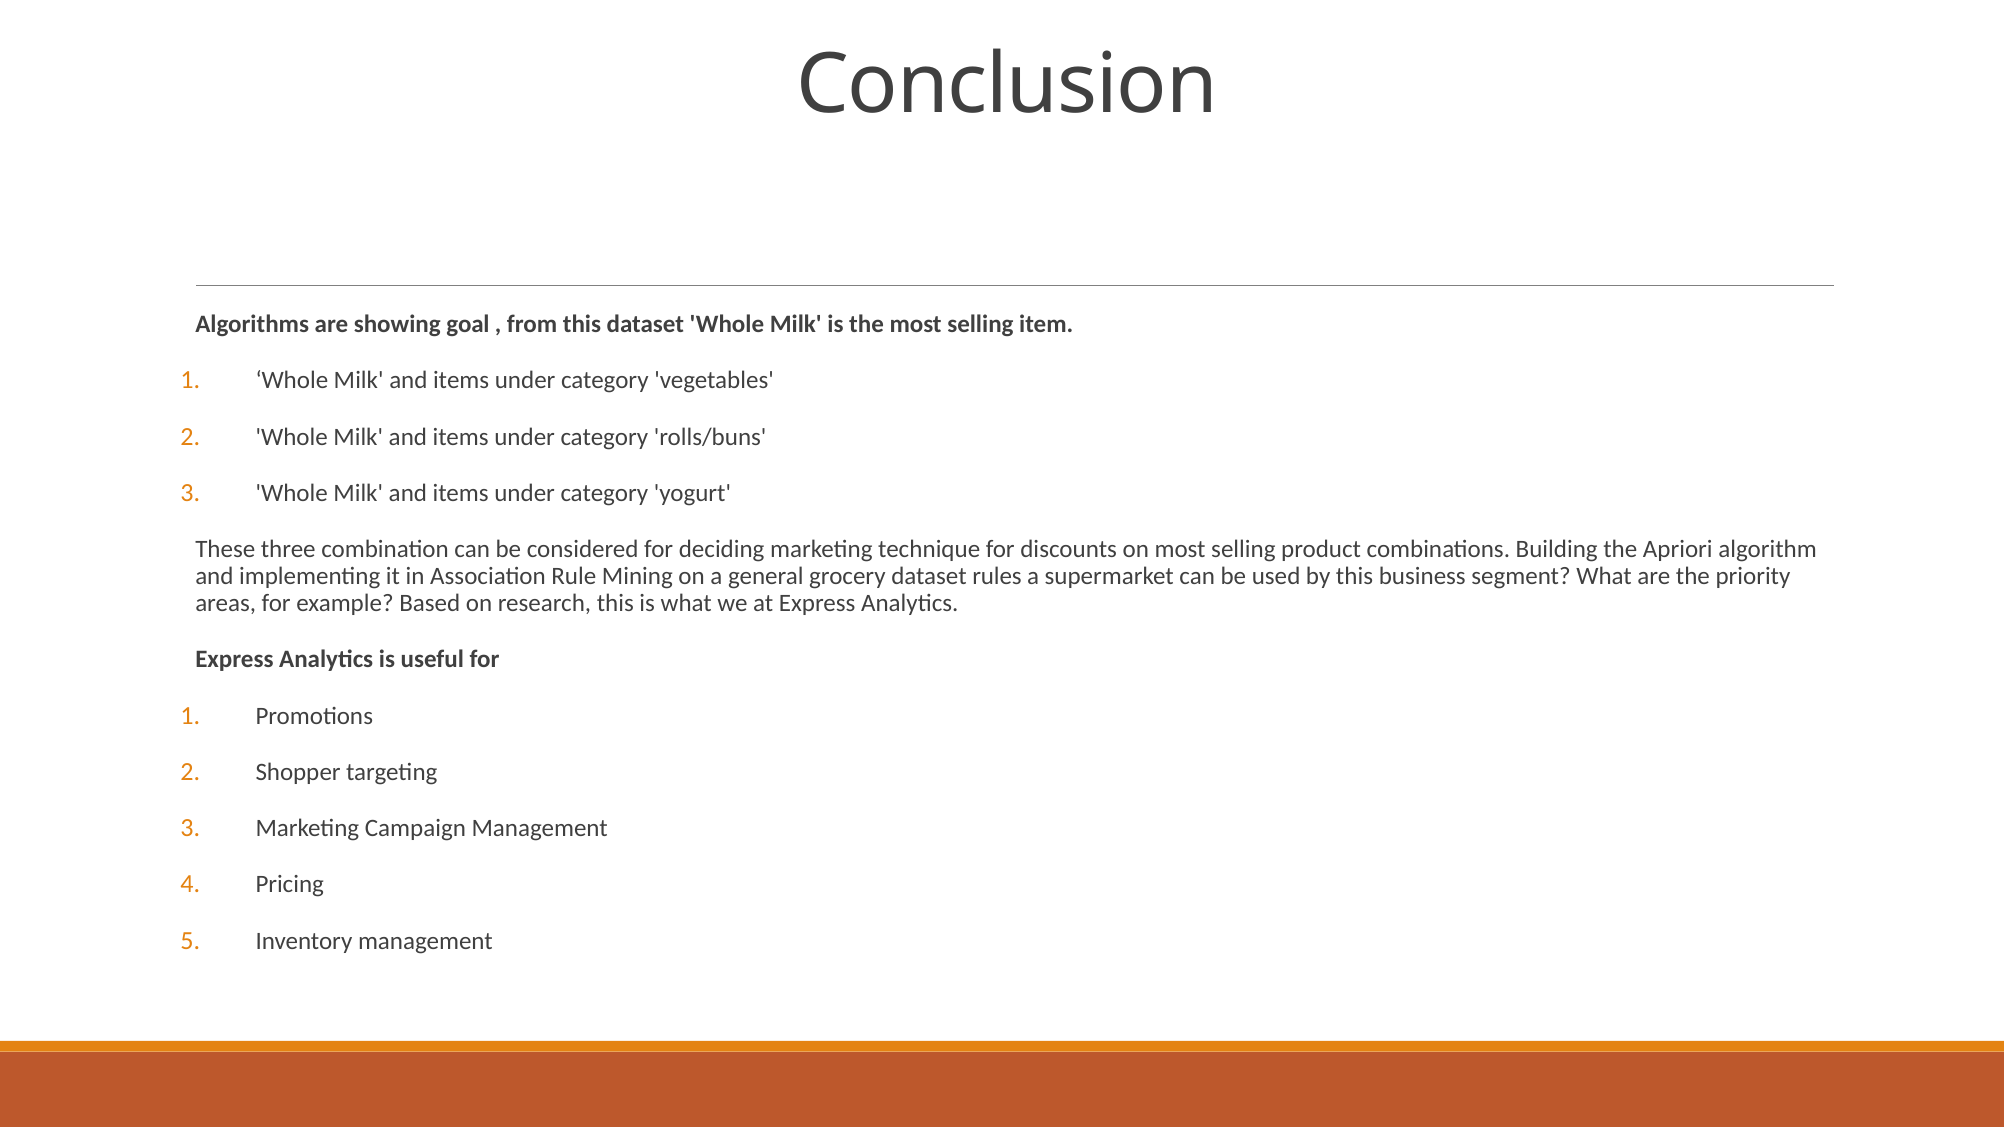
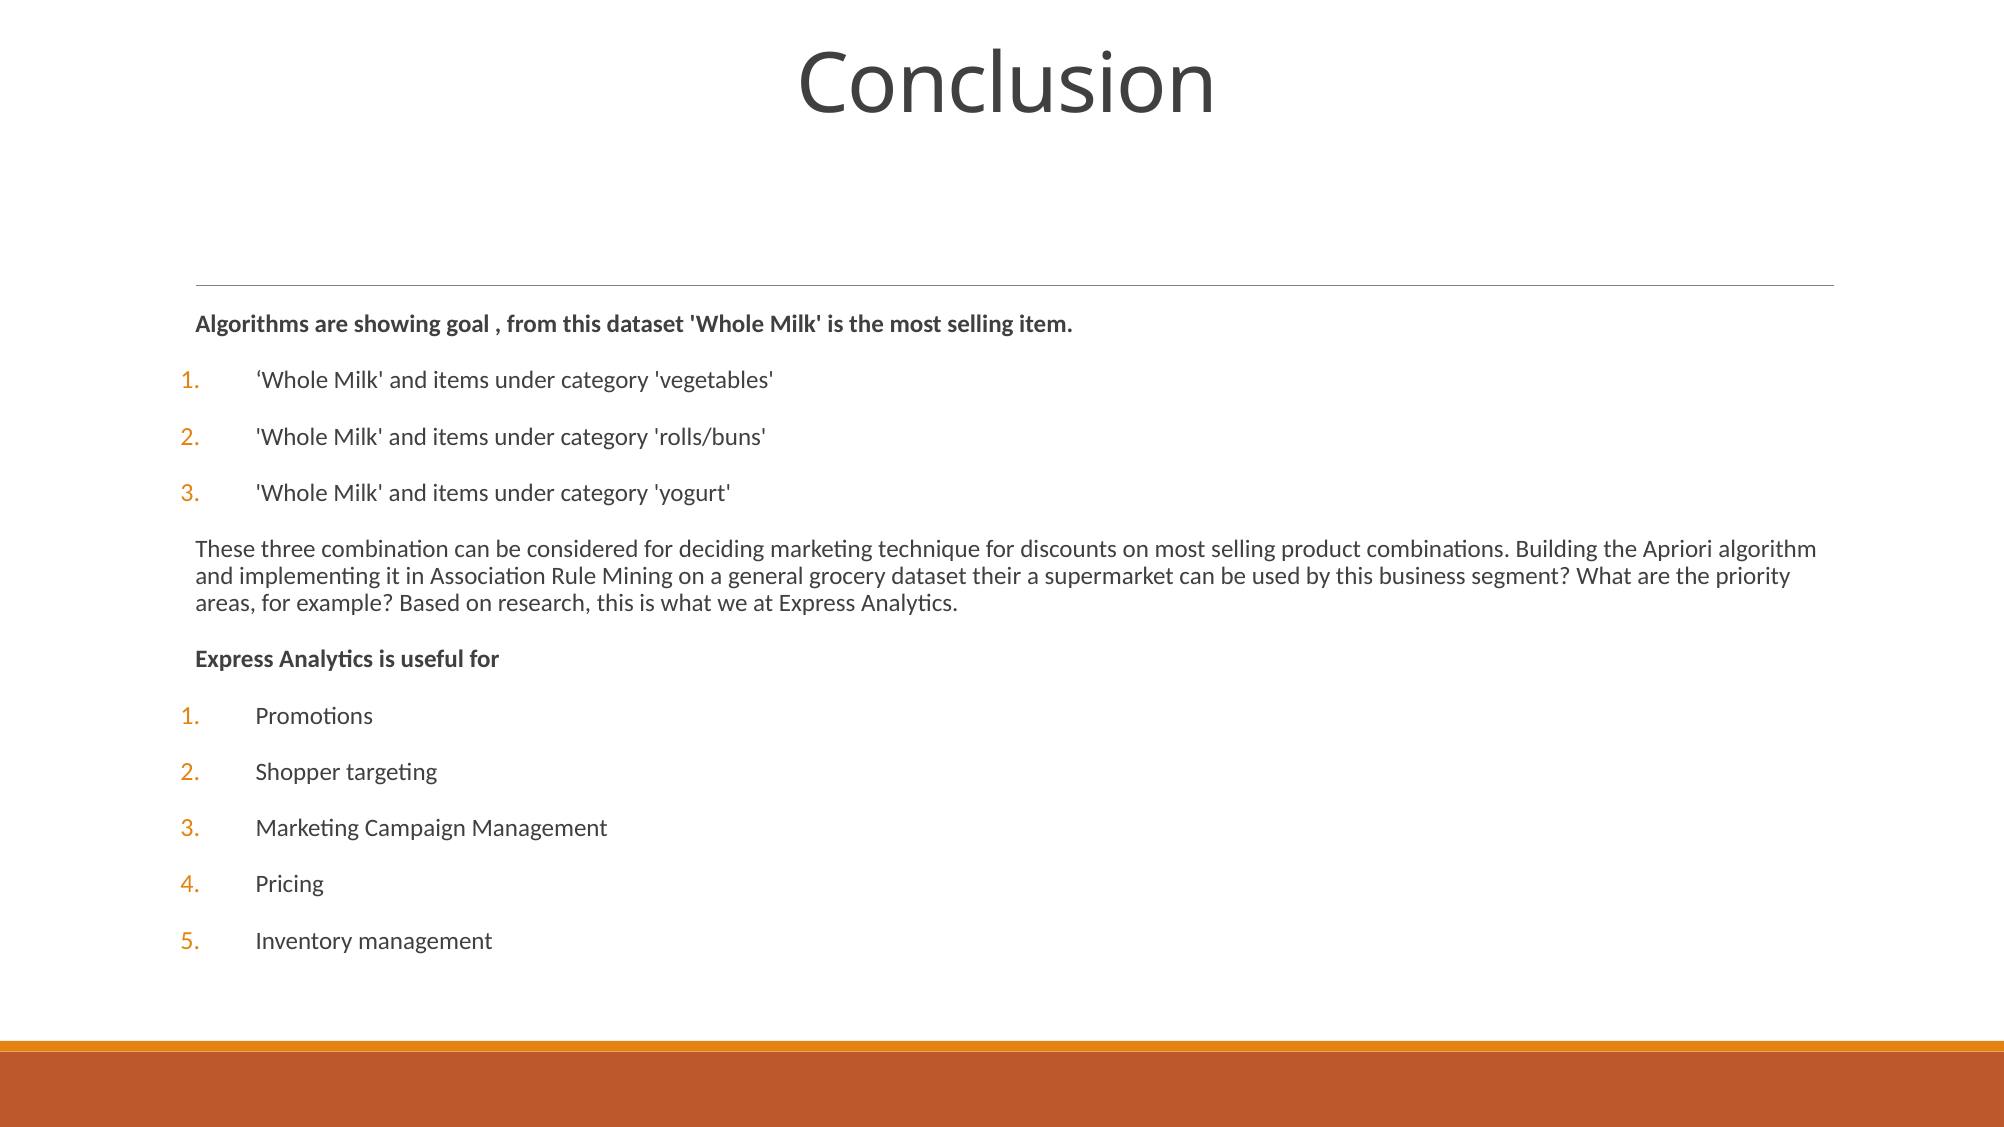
rules: rules -> their
